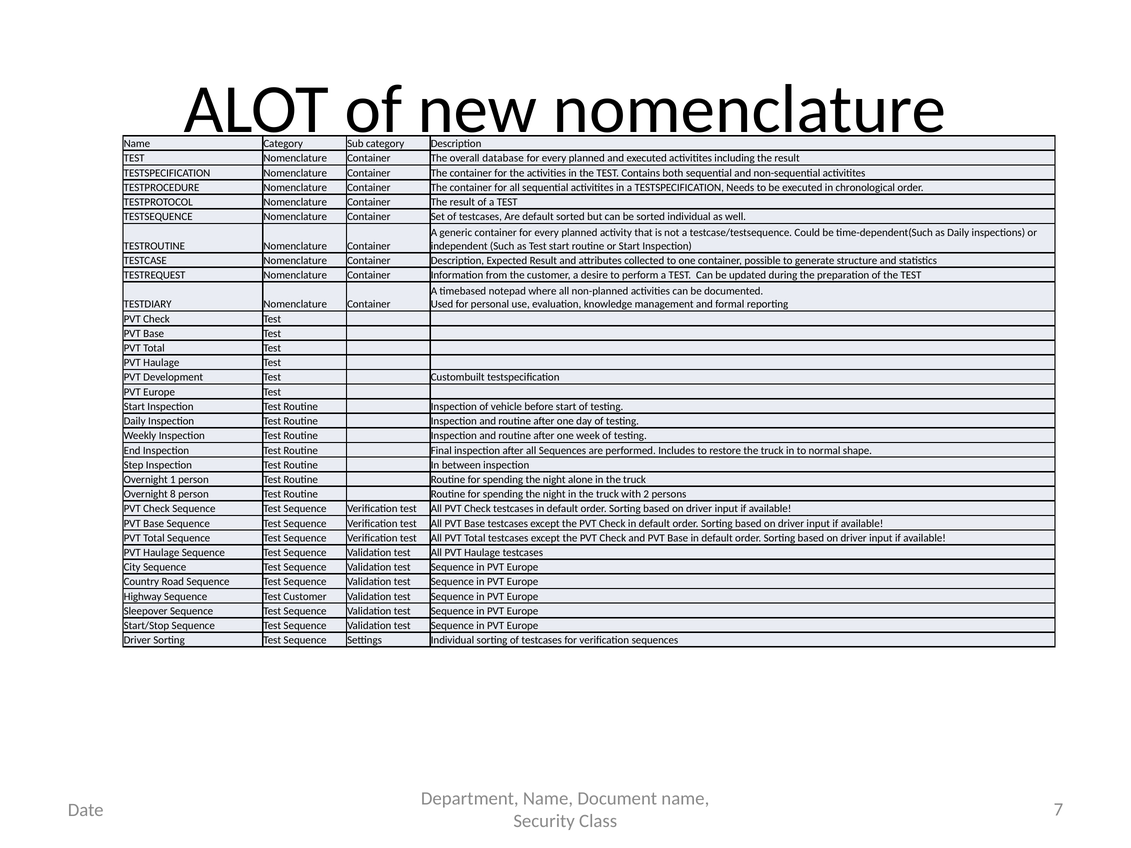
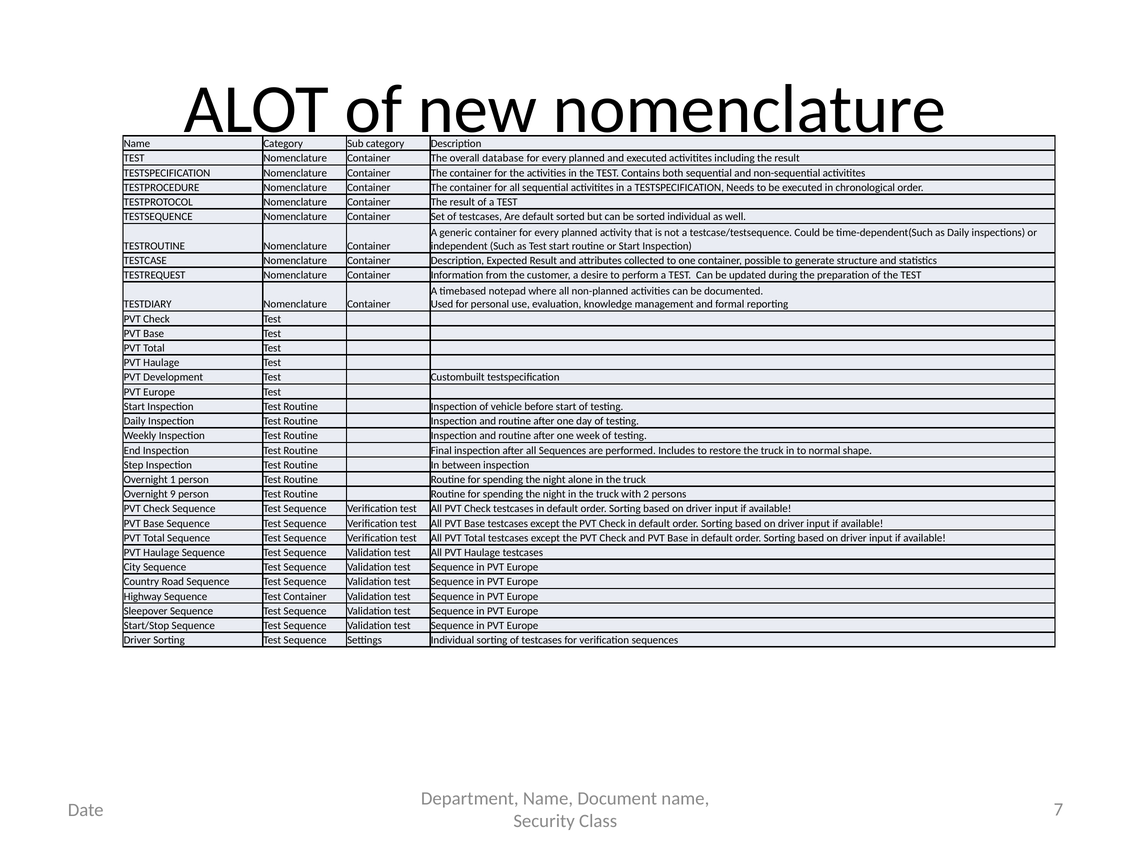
8: 8 -> 9
Test Customer: Customer -> Container
